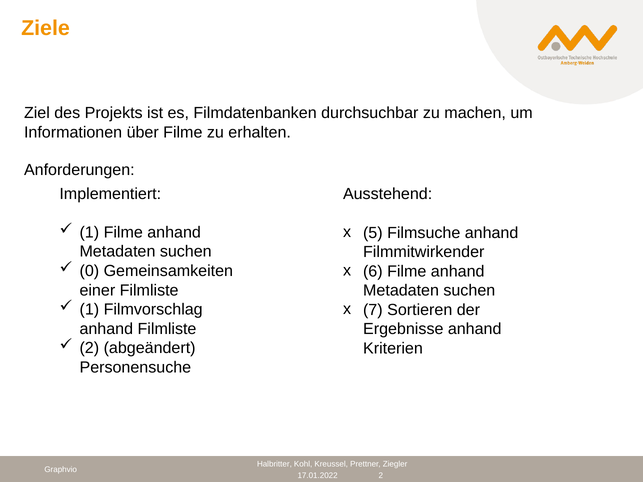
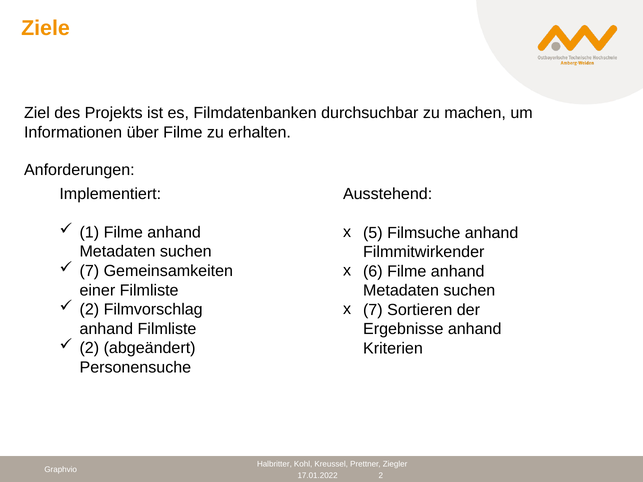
0 at (89, 271): 0 -> 7
1 at (89, 310): 1 -> 2
